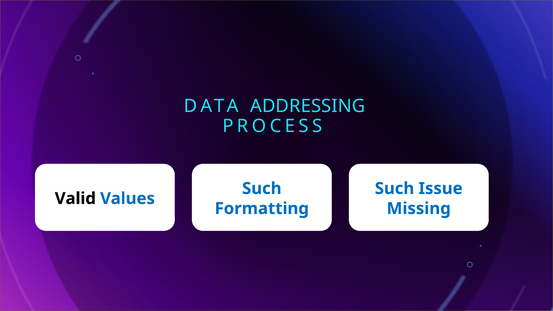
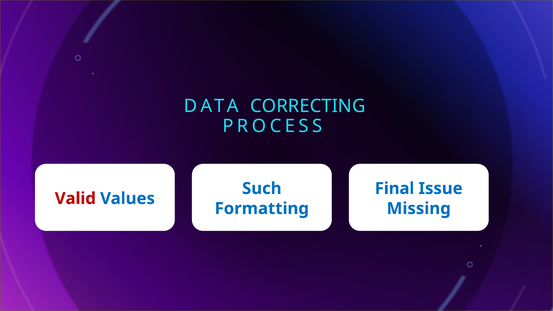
ADDRESSING: ADDRESSING -> CORRECTING
Such at (395, 189): Such -> Final
Valid colour: black -> red
